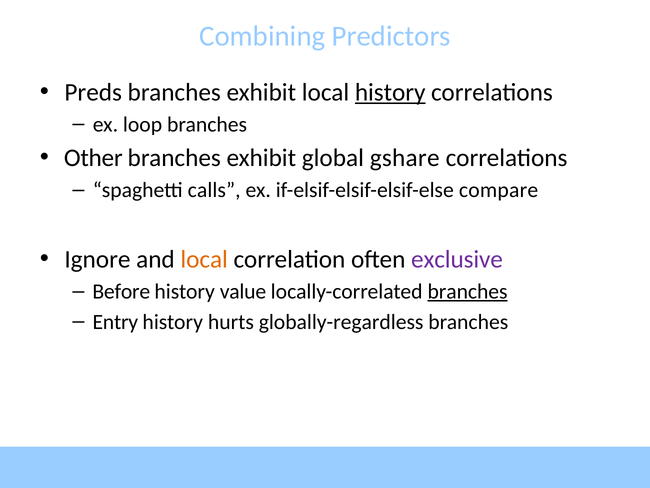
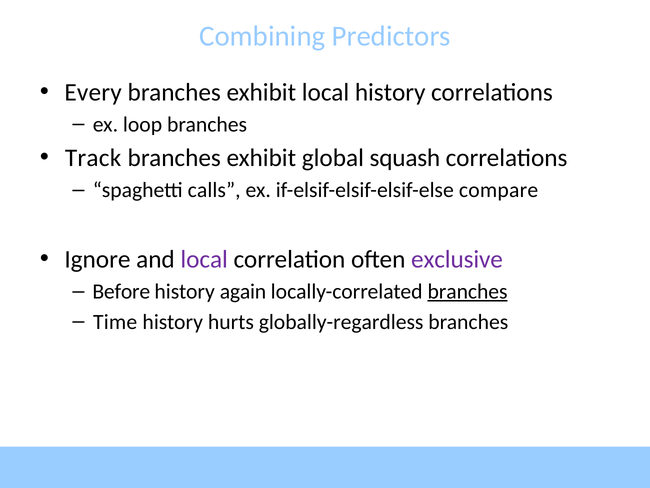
Preds: Preds -> Every
history at (390, 92) underline: present -> none
Other: Other -> Track
gshare: gshare -> squash
local at (204, 259) colour: orange -> purple
value: value -> again
Entry: Entry -> Time
